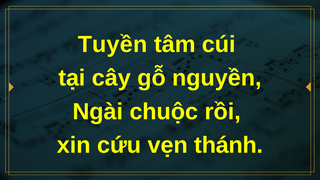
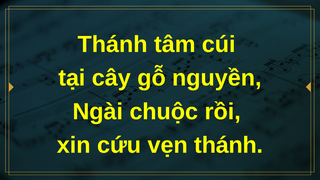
Tuyền at (113, 44): Tuyền -> Thánh
